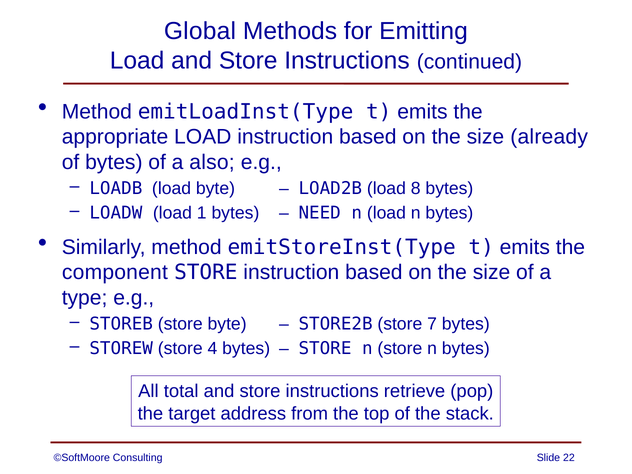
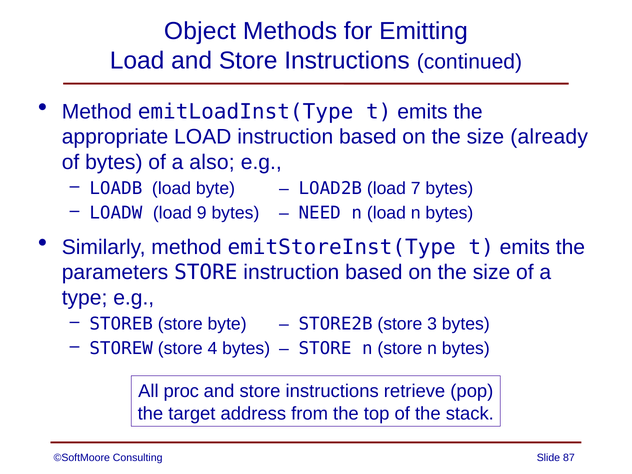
Global: Global -> Object
8: 8 -> 7
1: 1 -> 9
component: component -> parameters
7: 7 -> 3
total: total -> proc
22: 22 -> 87
